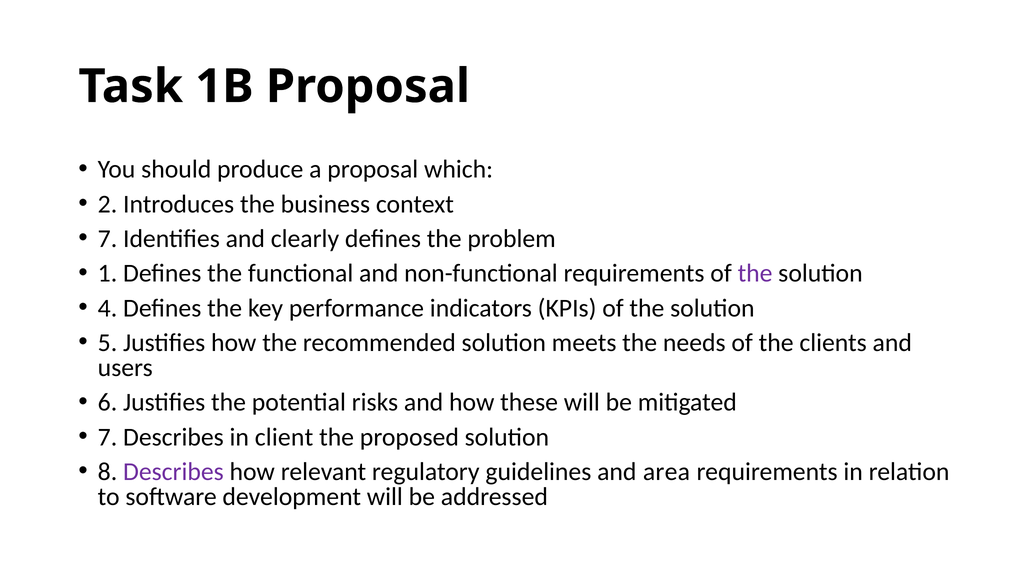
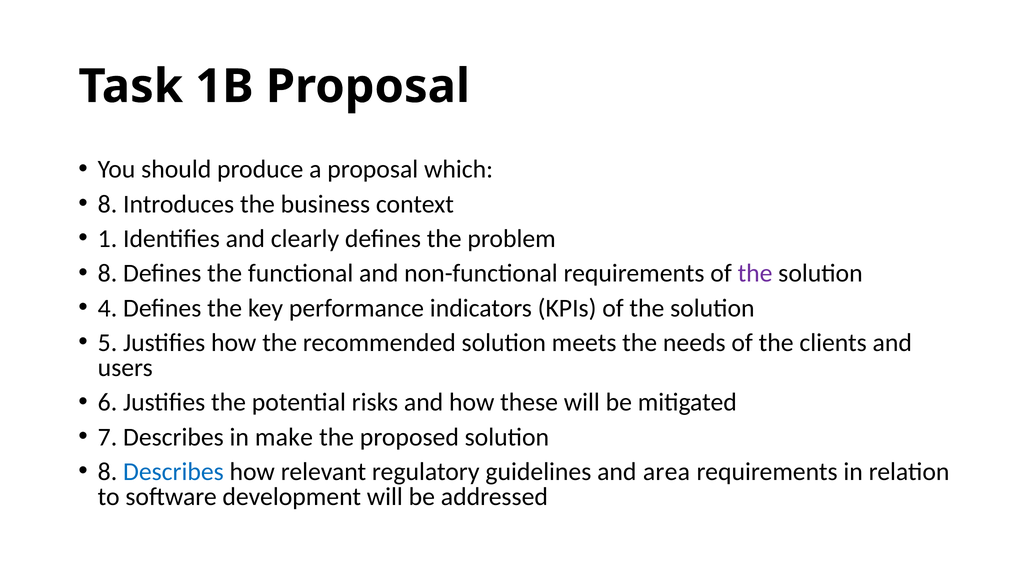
2 at (107, 204): 2 -> 8
7 at (107, 239): 7 -> 1
1 at (107, 273): 1 -> 8
client: client -> make
Describes at (173, 472) colour: purple -> blue
